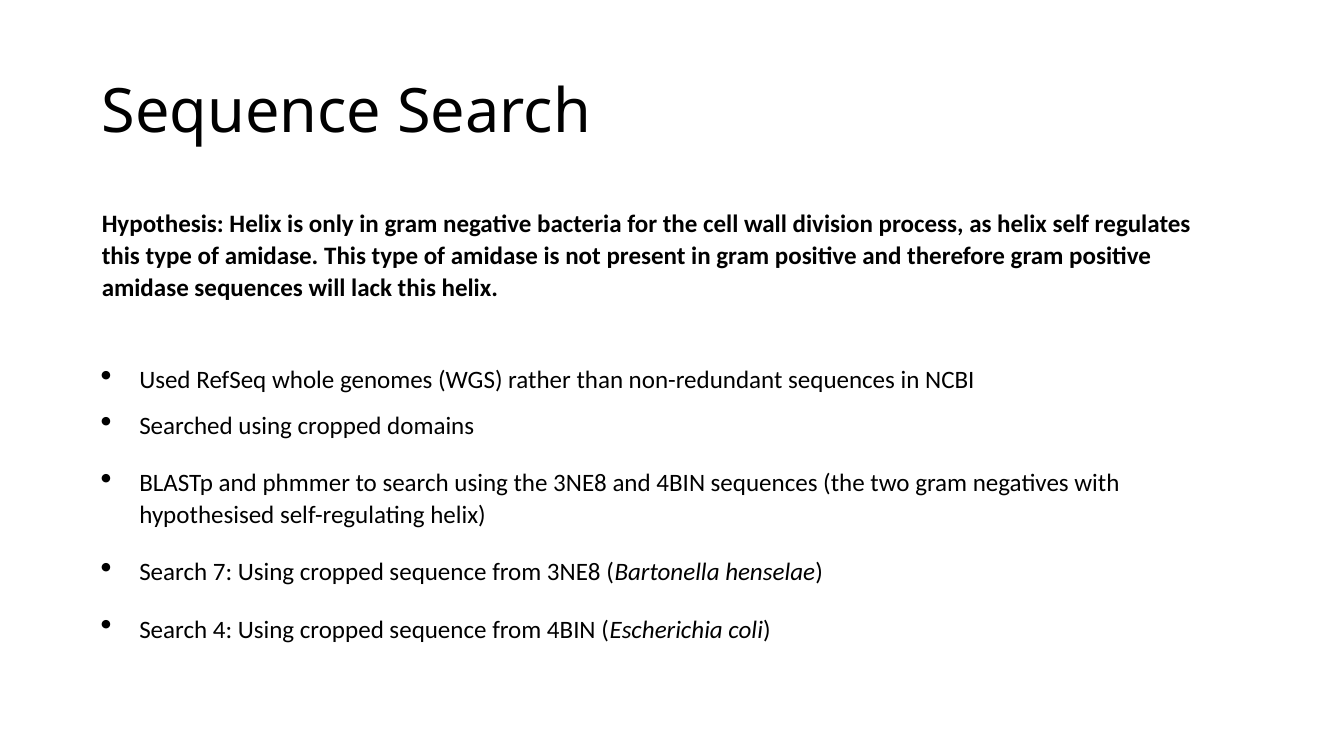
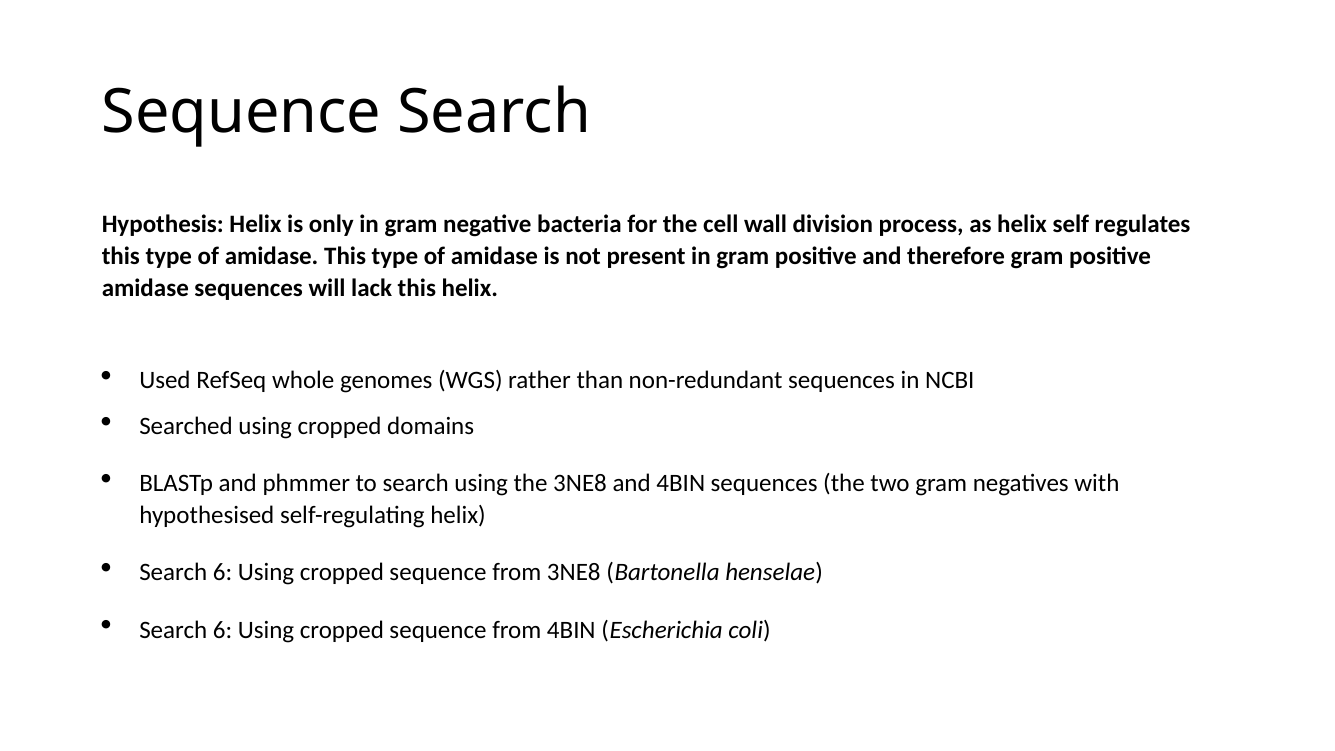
7 at (223, 573): 7 -> 6
4 at (223, 630): 4 -> 6
